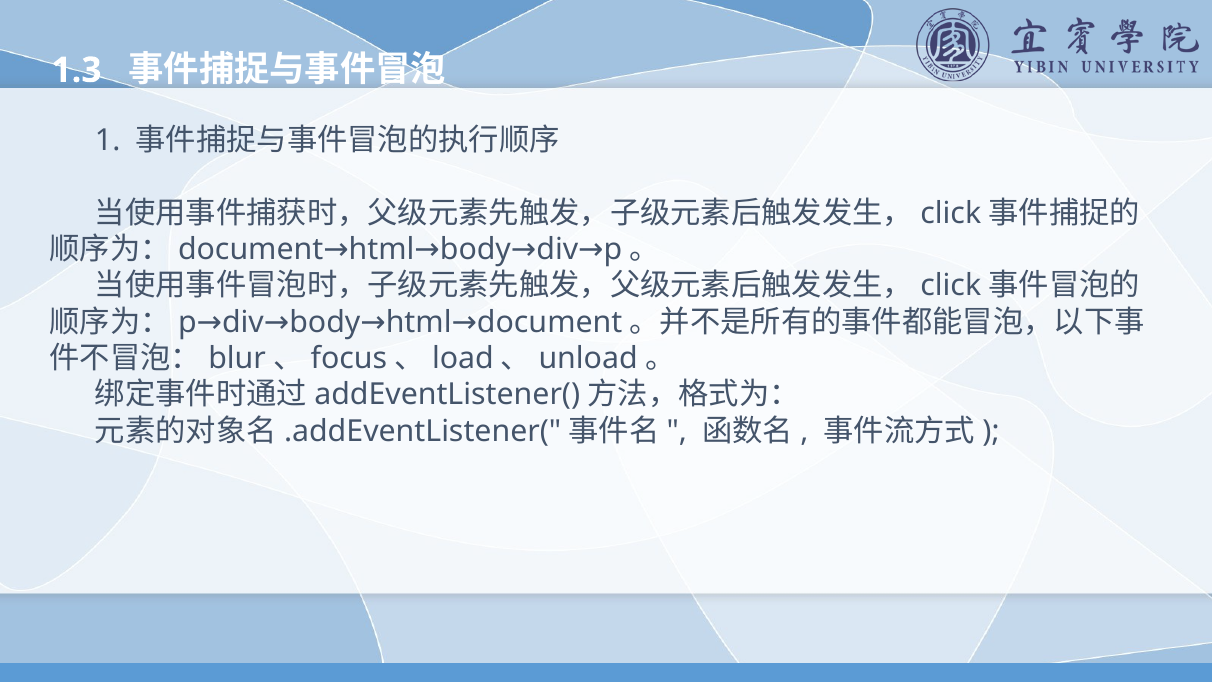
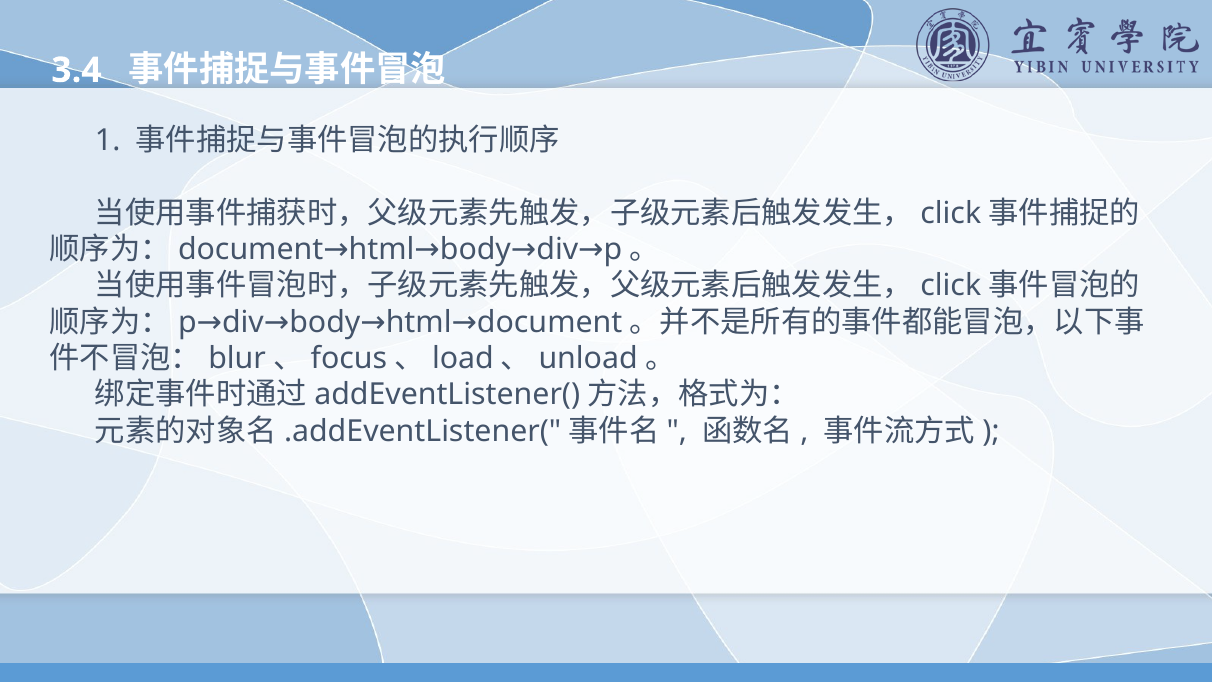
1.3: 1.3 -> 3.4
